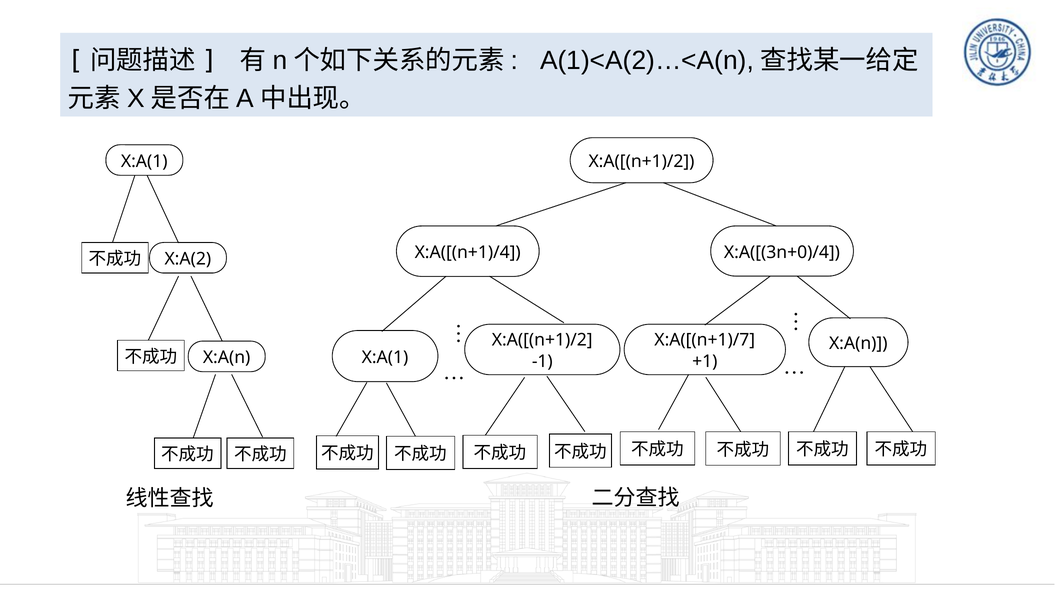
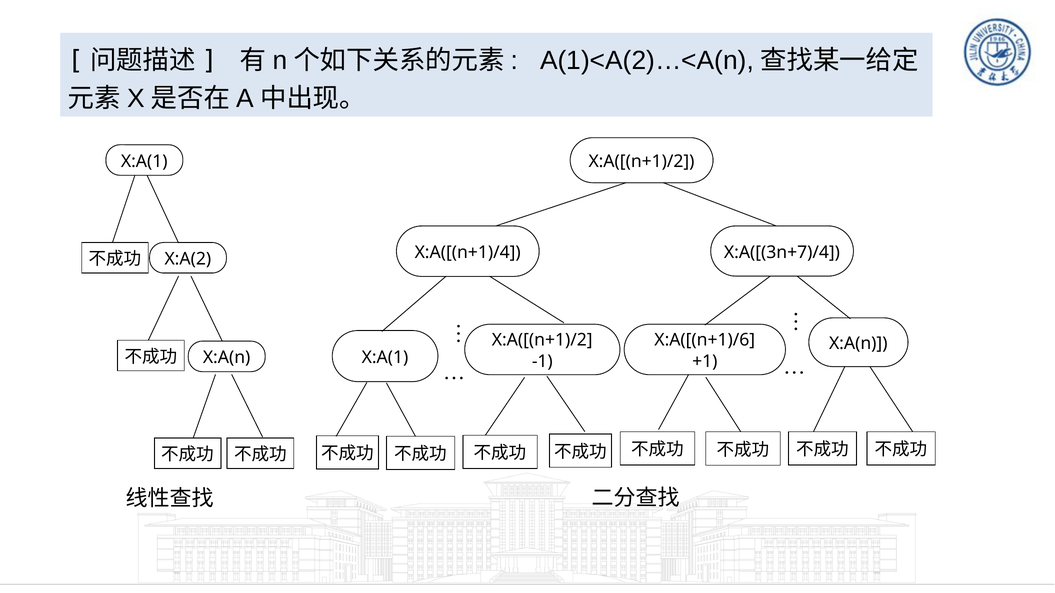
X:A([(3n+0)/4: X:A([(3n+0)/4 -> X:A([(3n+7)/4
X:A([(n+1)/7: X:A([(n+1)/7 -> X:A([(n+1)/6
